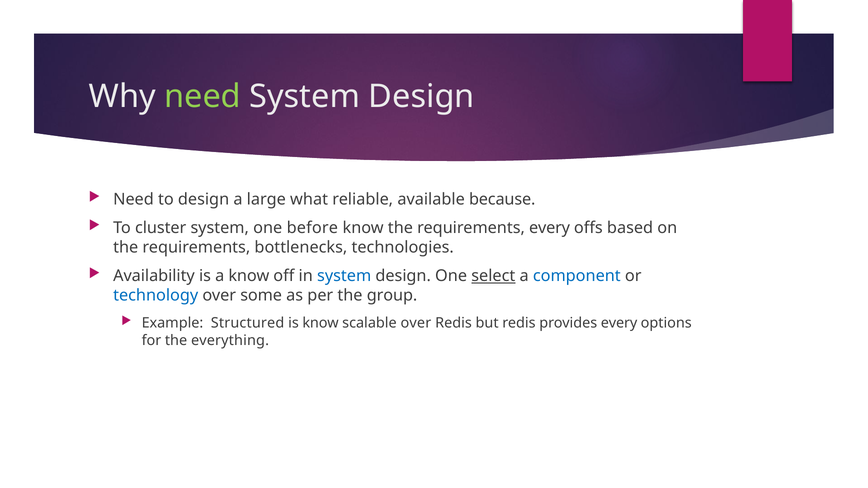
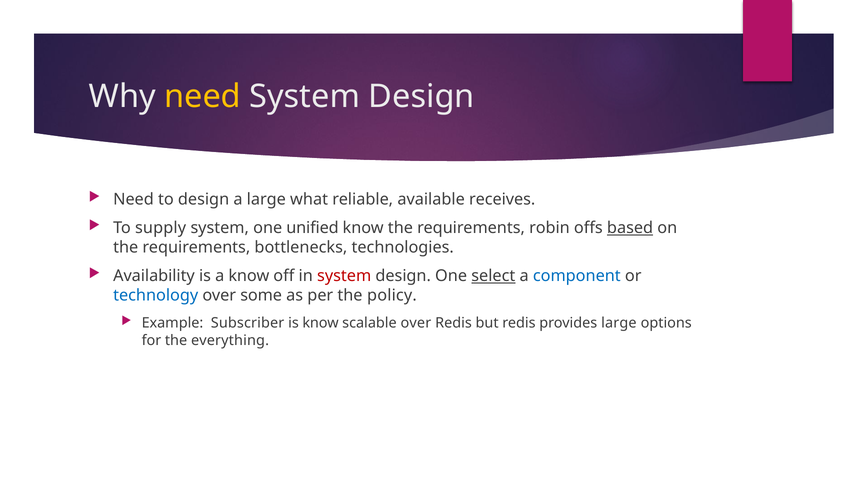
need at (203, 97) colour: light green -> yellow
because: because -> receives
cluster: cluster -> supply
before: before -> unified
requirements every: every -> robin
based underline: none -> present
system at (344, 276) colour: blue -> red
group: group -> policy
Structured: Structured -> Subscriber
provides every: every -> large
